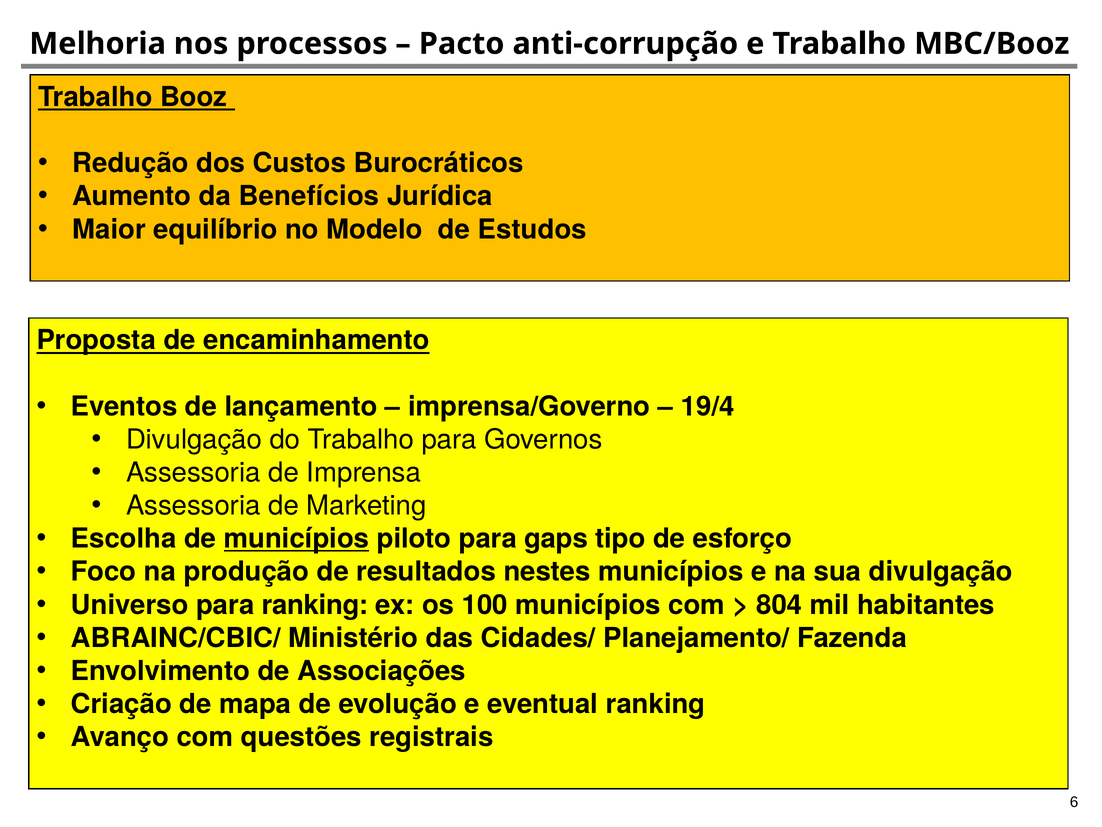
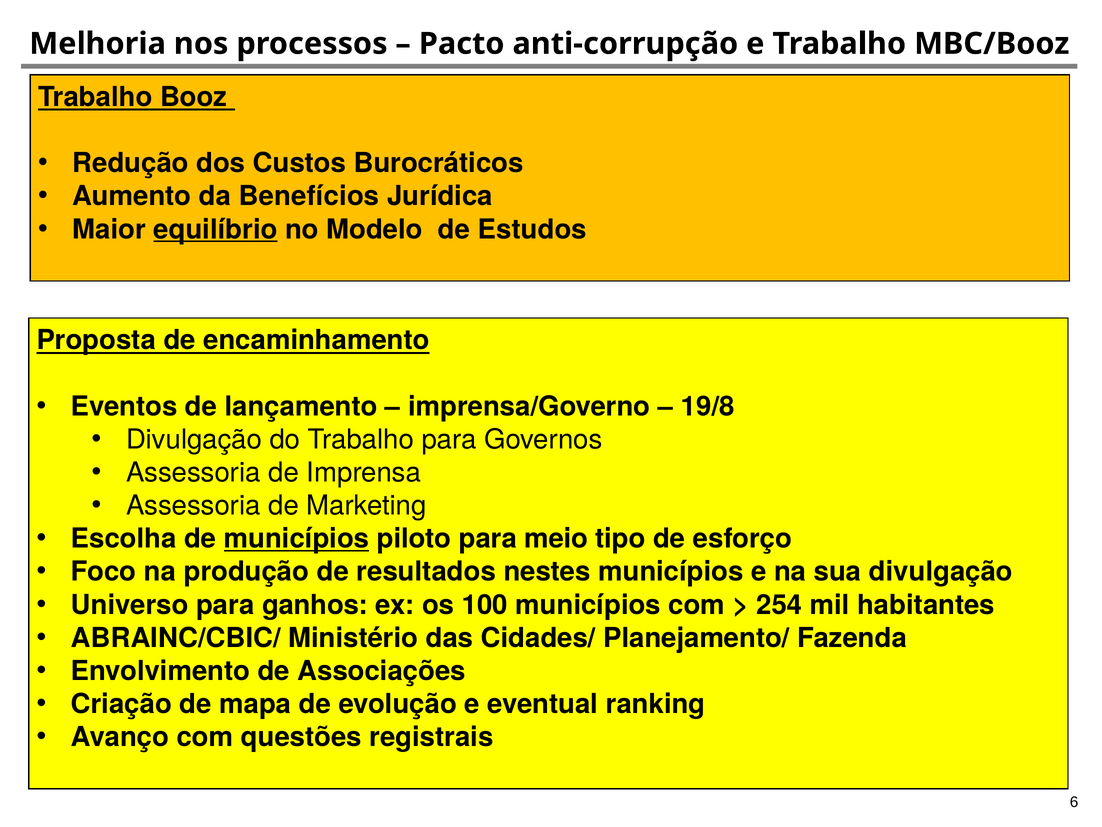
equilíbrio underline: none -> present
19/4: 19/4 -> 19/8
gaps: gaps -> meio
para ranking: ranking -> ganhos
804: 804 -> 254
